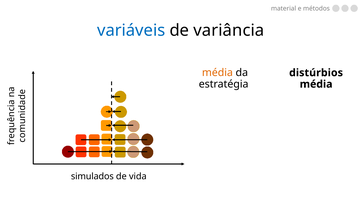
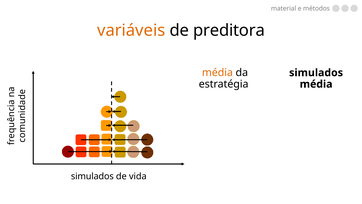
variáveis colour: blue -> orange
variância: variância -> preditora
distúrbios at (316, 73): distúrbios -> simulados
